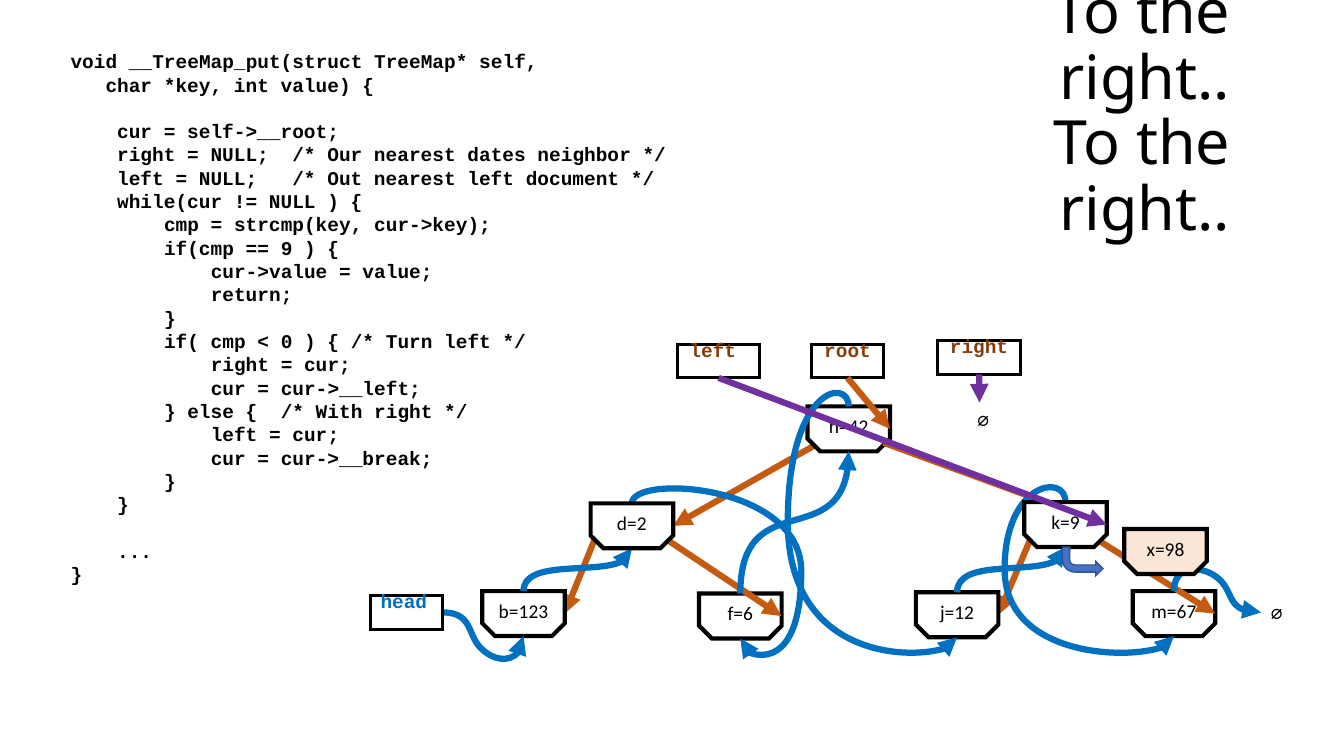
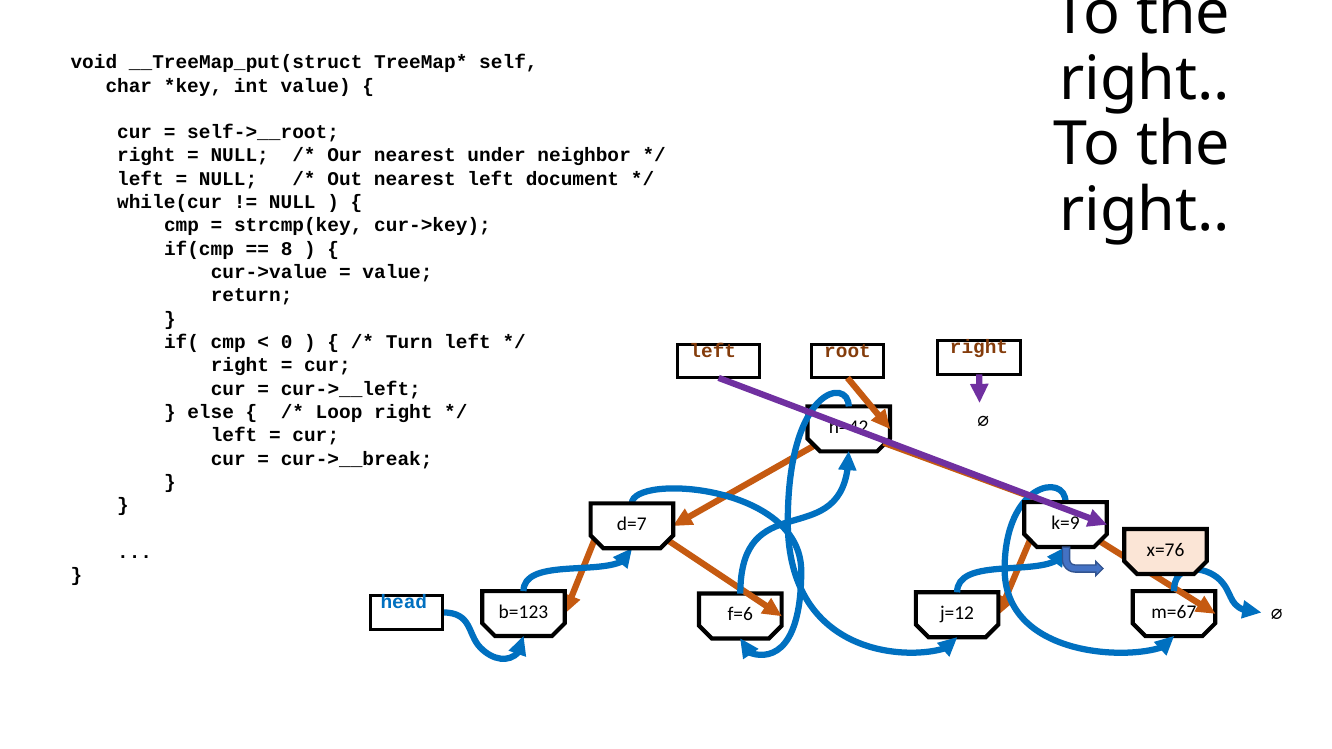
dates: dates -> under
9: 9 -> 8
With: With -> Loop
d=2: d=2 -> d=7
x=98: x=98 -> x=76
